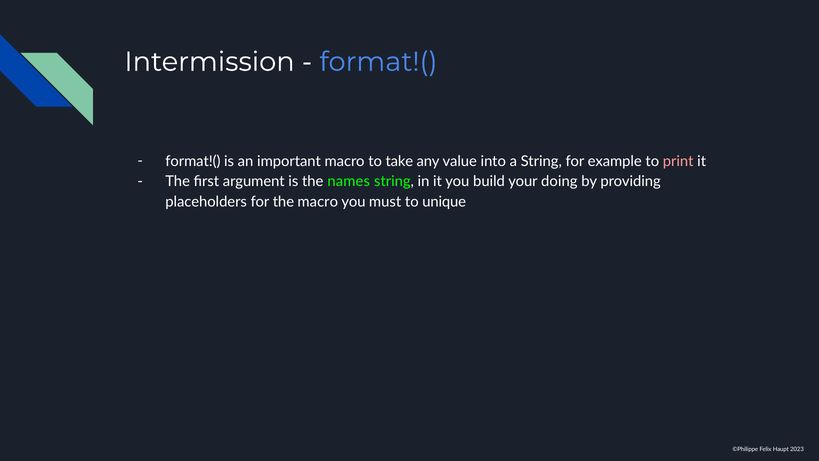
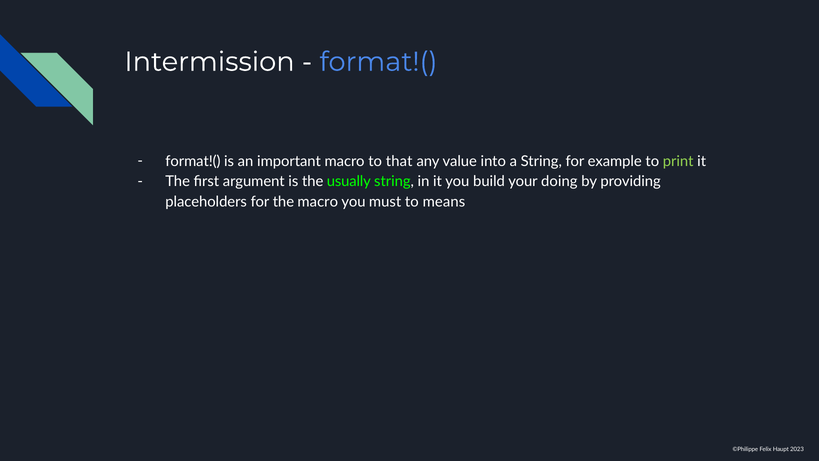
take: take -> that
print colour: pink -> light green
names: names -> usually
unique: unique -> means
